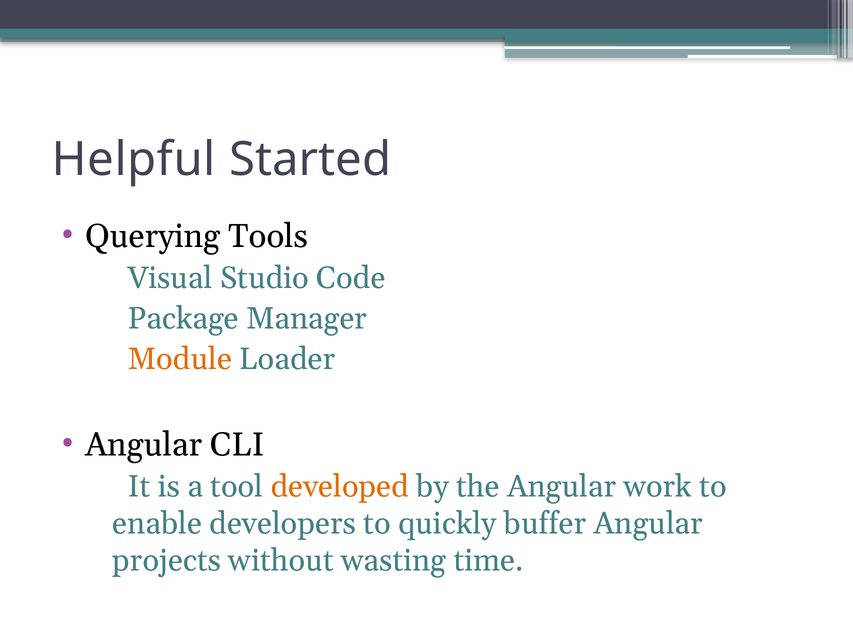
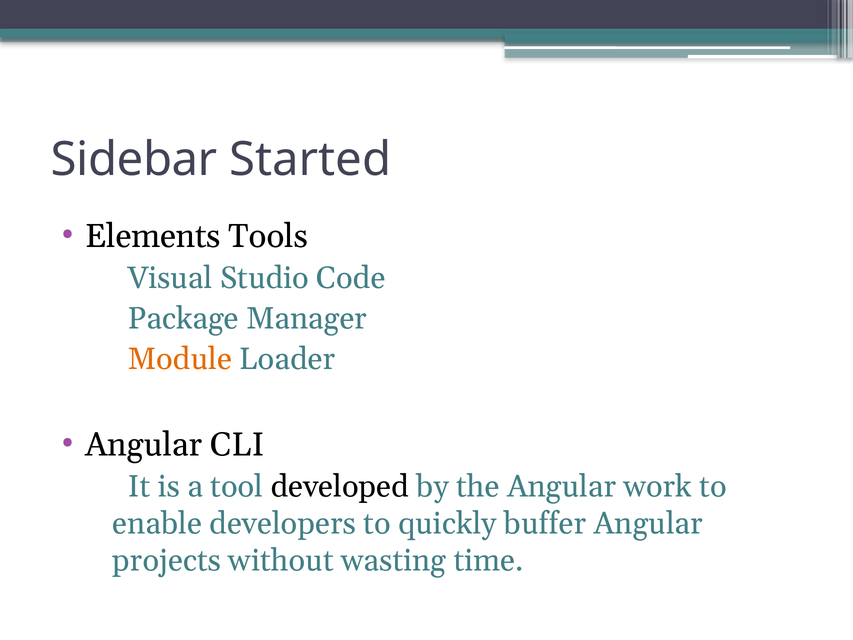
Helpful: Helpful -> Sidebar
Querying: Querying -> Elements
developed colour: orange -> black
